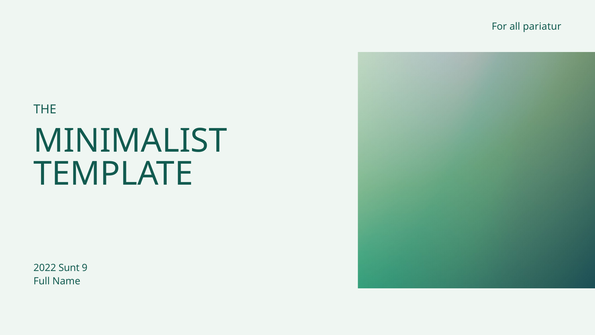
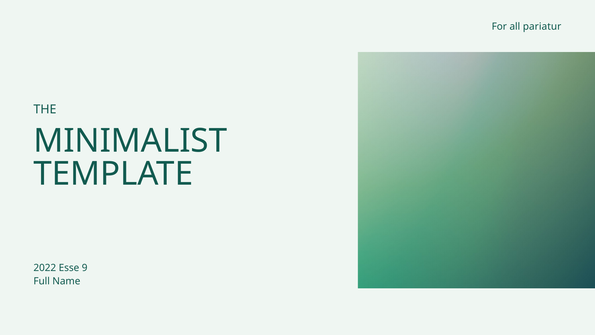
Sunt: Sunt -> Esse
